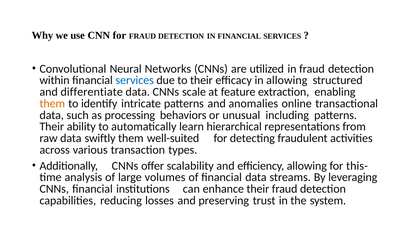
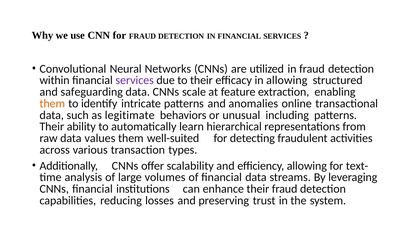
services at (135, 80) colour: blue -> purple
differentiate: differentiate -> safeguarding
processing: processing -> legitimate
swiftly: swiftly -> values
this-: this- -> text-
